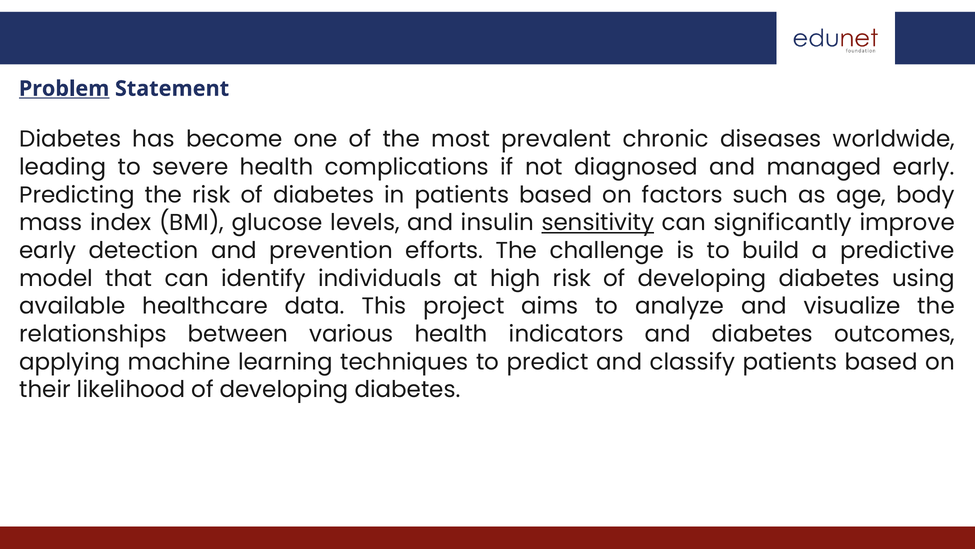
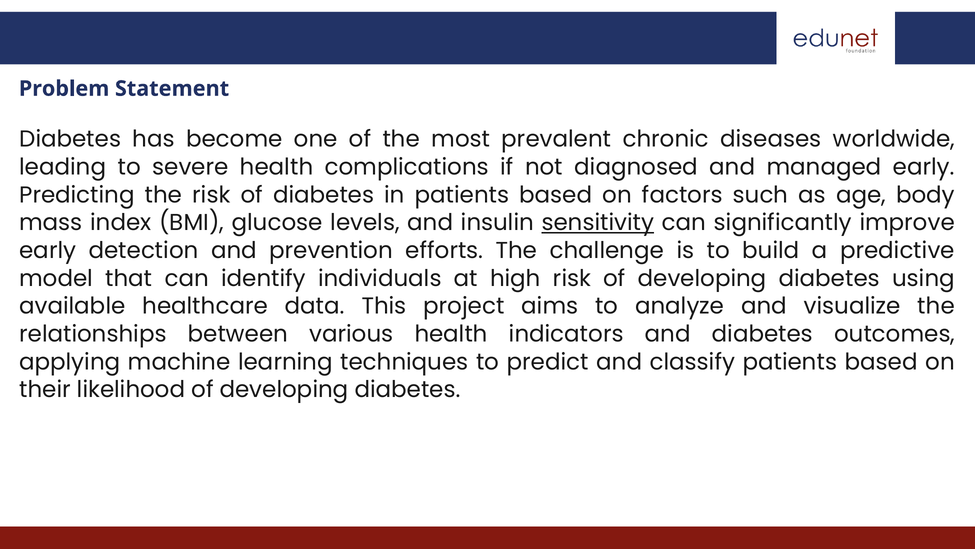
Problem underline: present -> none
